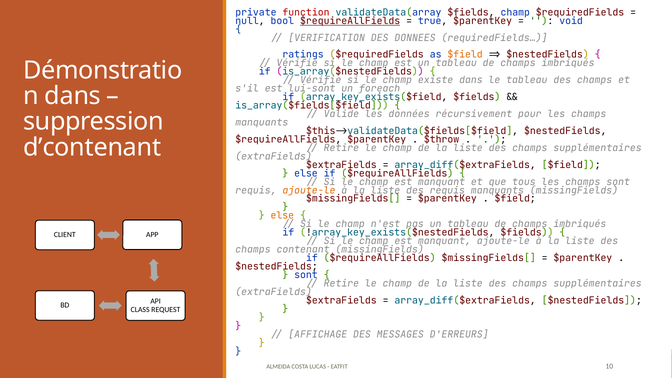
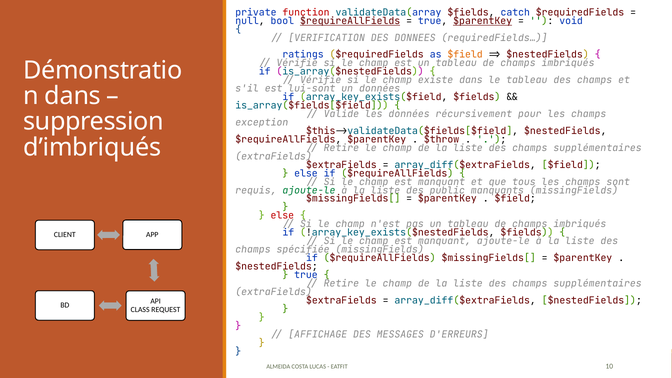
$fields champ: champ -> catch
$parentKey at (483, 21) underline: none -> present
un foreach: foreach -> données
manquants at (262, 123): manquants -> exception
d’contenant: d’contenant -> d’imbriqués
ajoute-le at (309, 190) colour: orange -> green
des requis: requis -> public
else at (282, 216) colour: orange -> red
contenant: contenant -> spécifiée
sont at (306, 275): sont -> true
